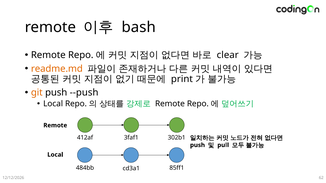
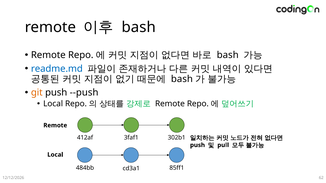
clear at (228, 55): clear -> bash
readme.md colour: orange -> blue
print at (182, 79): print -> bash
